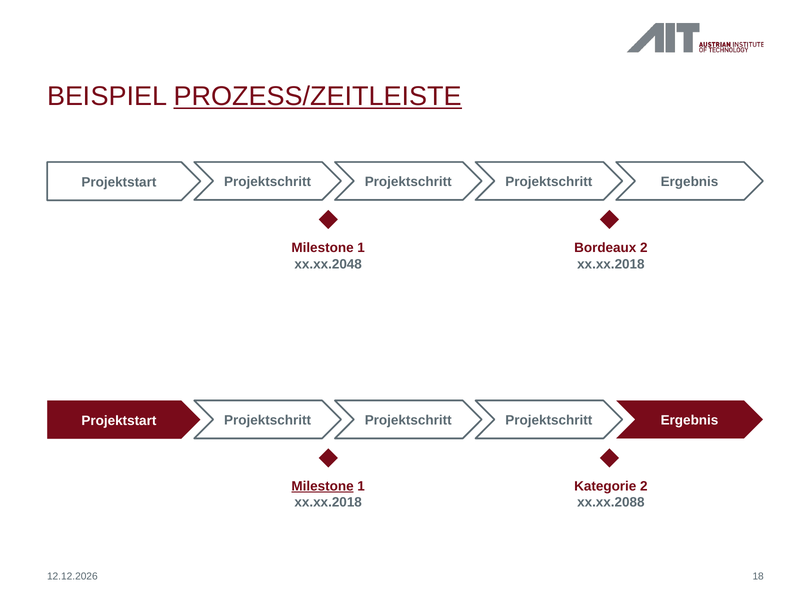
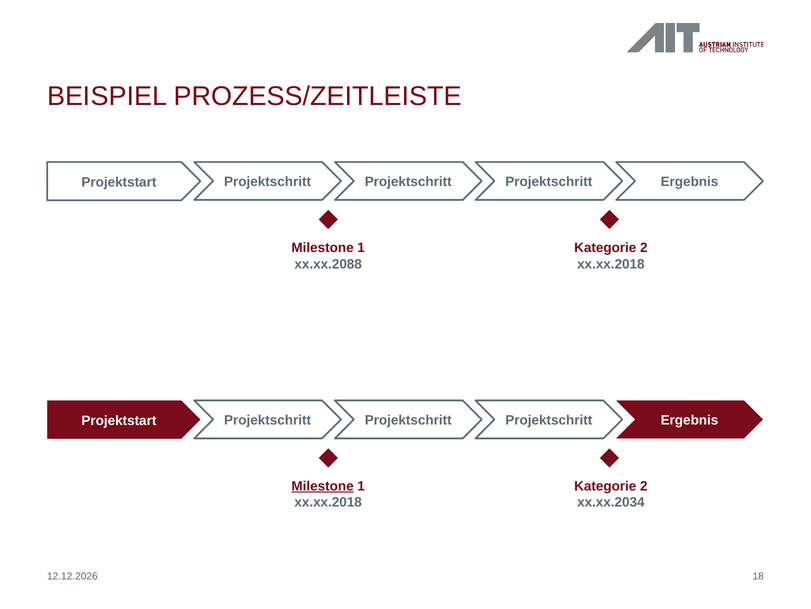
PROZESS/ZEITLEISTE underline: present -> none
Bordeaux at (605, 248): Bordeaux -> Kategorie
xx.xx.2048: xx.xx.2048 -> xx.xx.2088
xx.xx.2088: xx.xx.2088 -> xx.xx.2034
